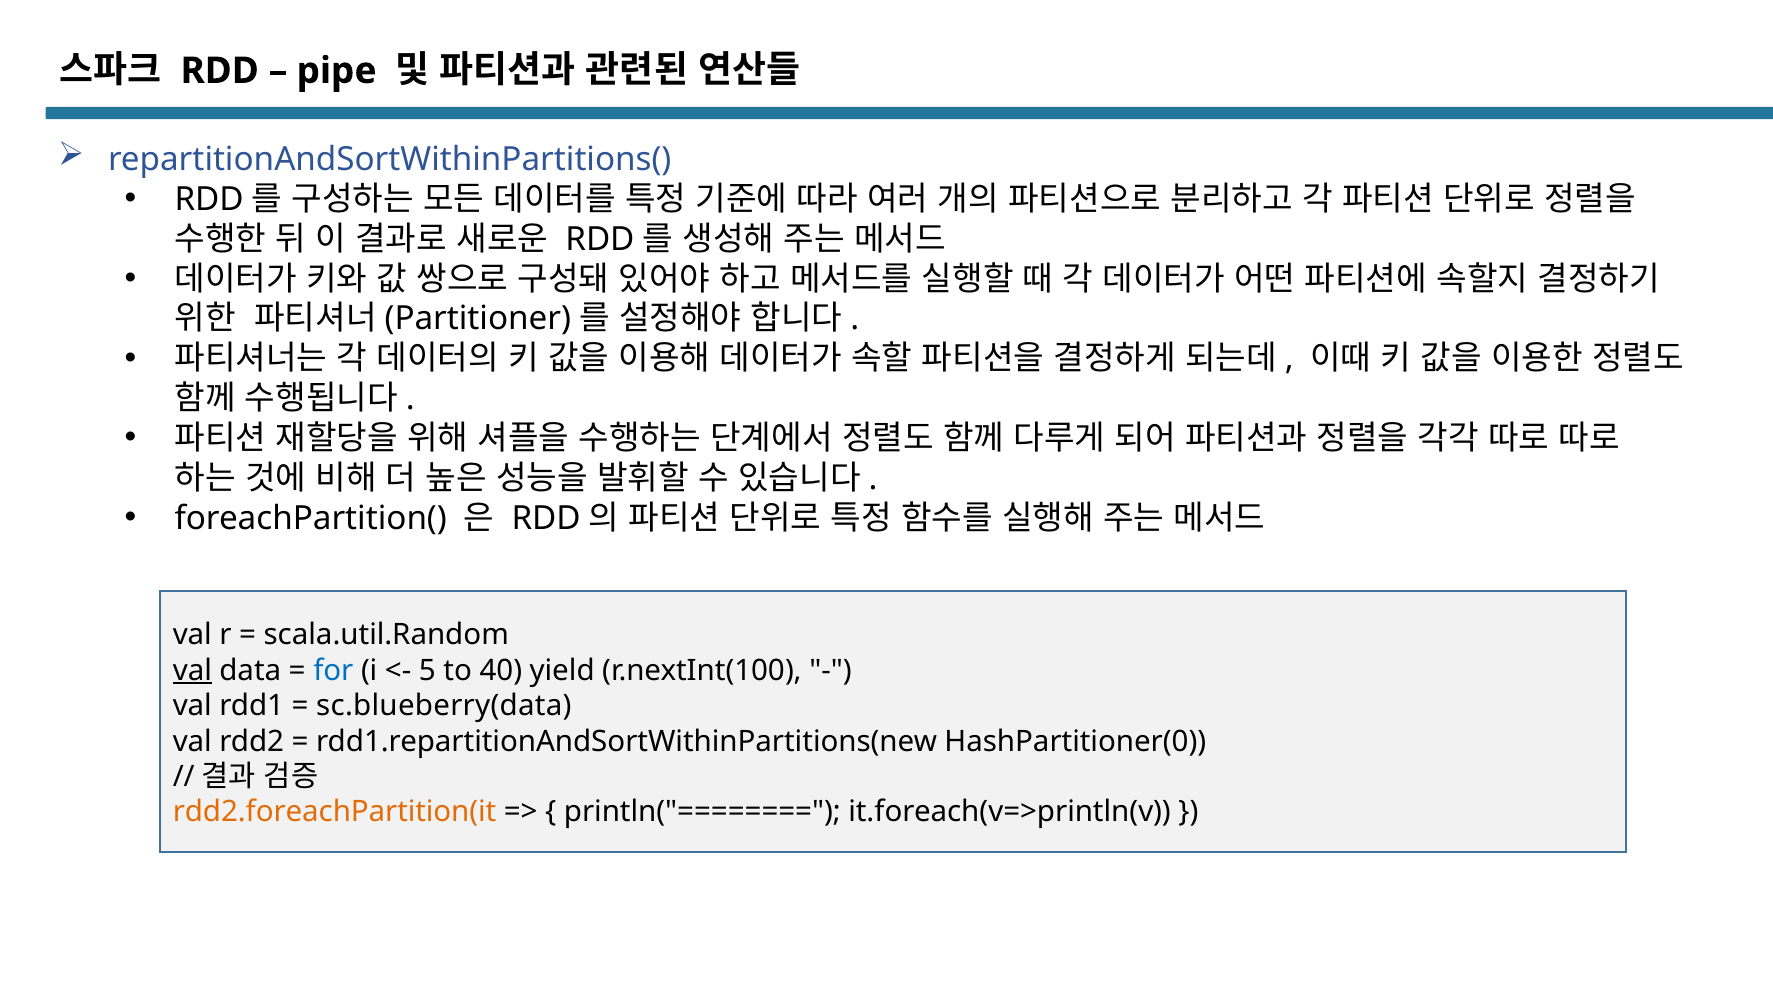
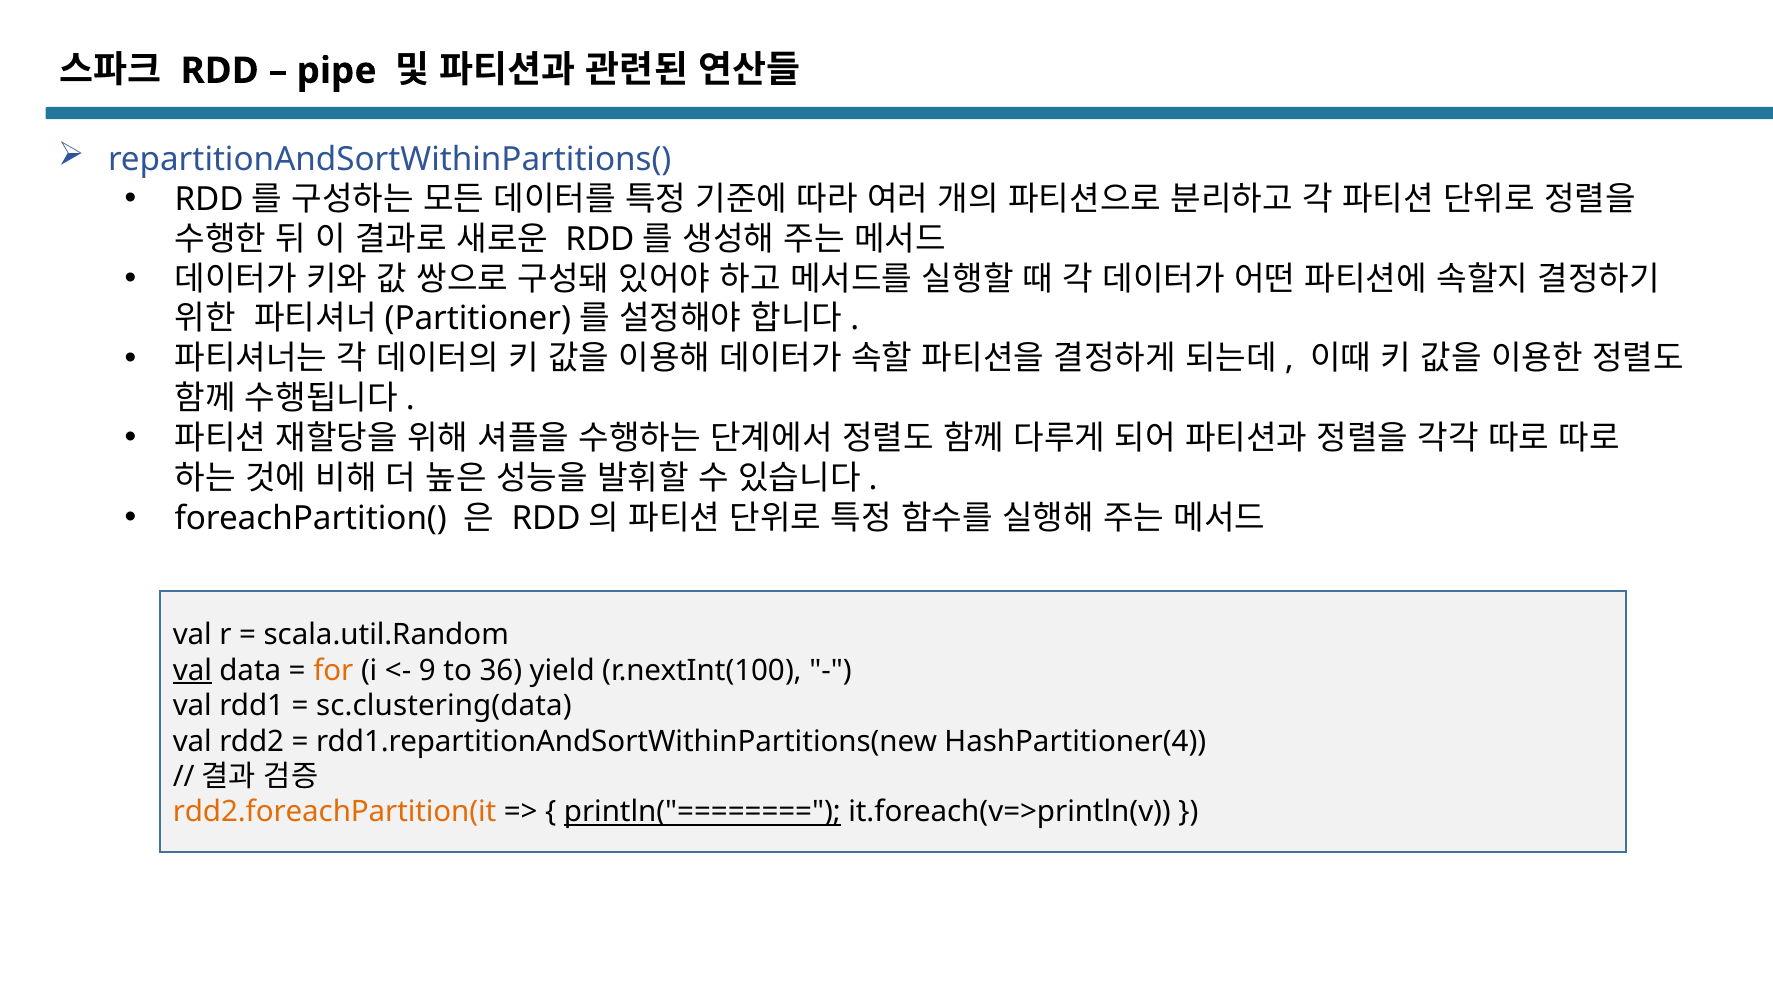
for colour: blue -> orange
5: 5 -> 9
40: 40 -> 36
sc.blueberry(data: sc.blueberry(data -> sc.clustering(data
HashPartitioner(0: HashPartitioner(0 -> HashPartitioner(4
println("======== underline: none -> present
